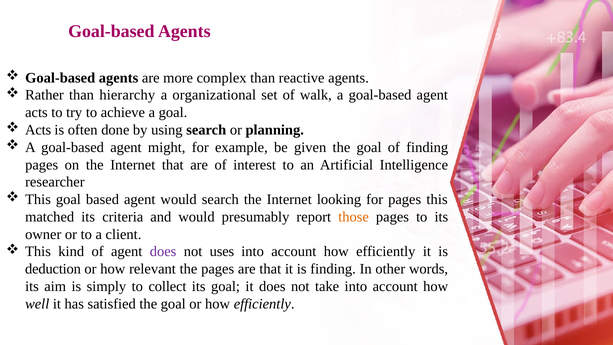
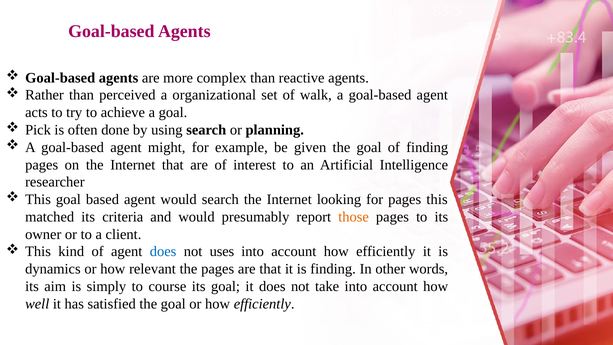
hierarchy: hierarchy -> perceived
Acts at (38, 130): Acts -> Pick
does at (163, 252) colour: purple -> blue
deduction: deduction -> dynamics
collect: collect -> course
